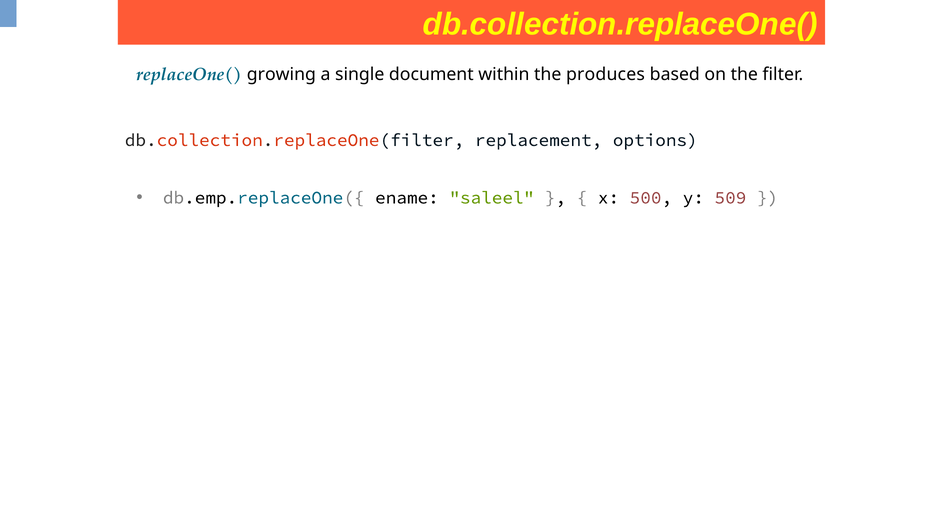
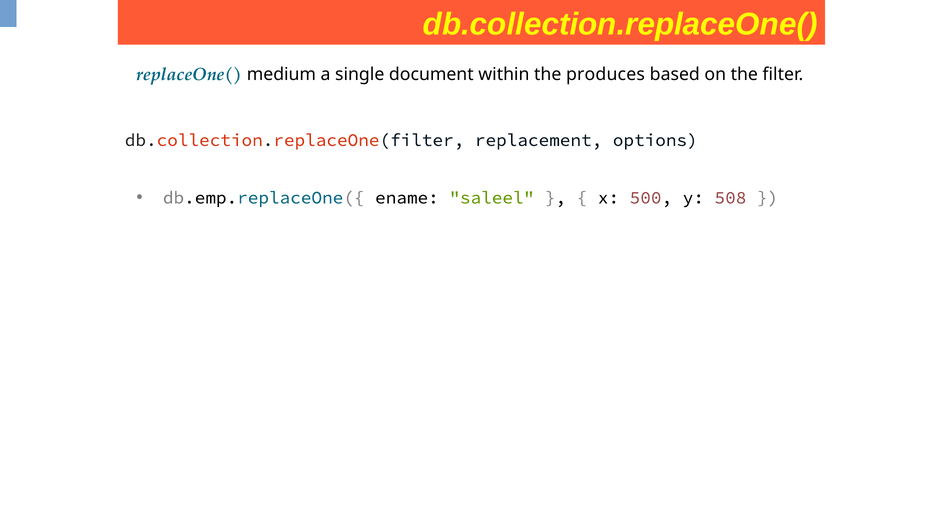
growing: growing -> medium
509: 509 -> 508
